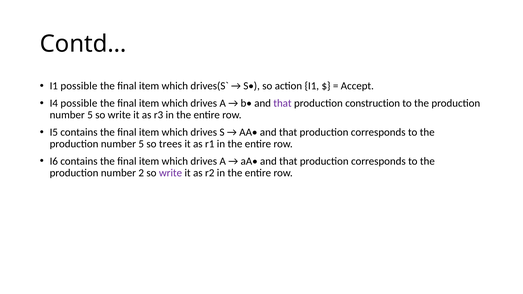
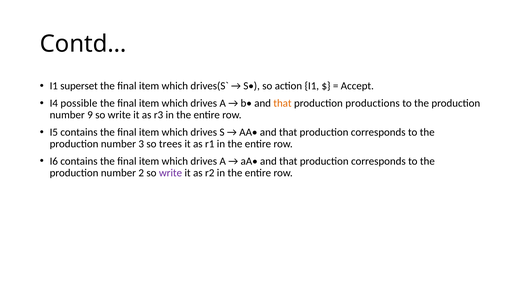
I1 possible: possible -> superset
that at (283, 103) colour: purple -> orange
construction: construction -> productions
5 at (90, 115): 5 -> 9
5 at (141, 144): 5 -> 3
